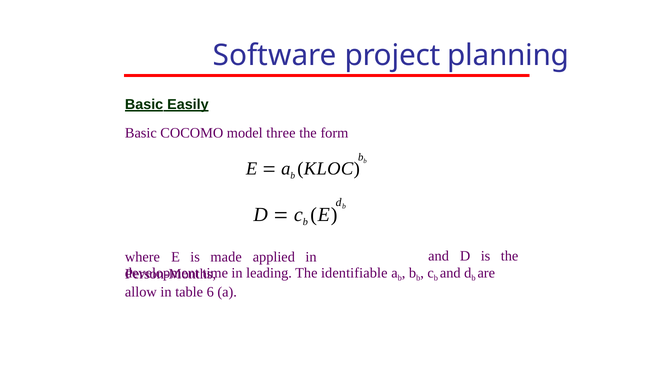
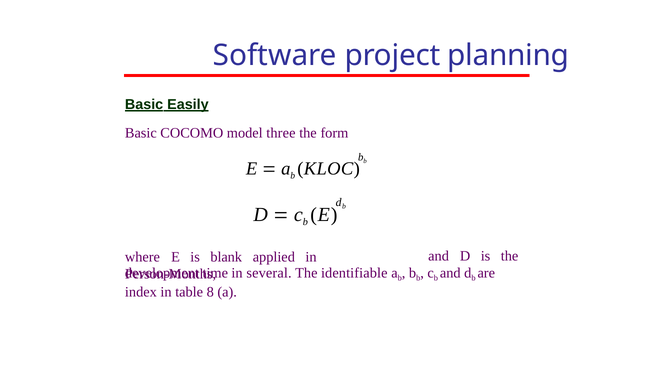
made: made -> blank
leading: leading -> several
allow: allow -> index
6: 6 -> 8
